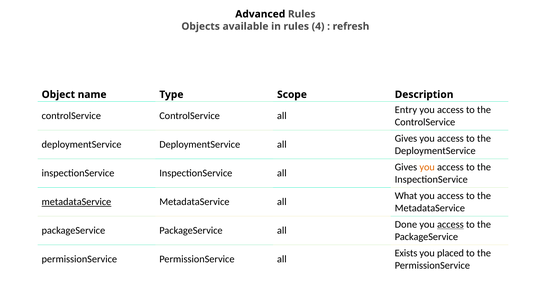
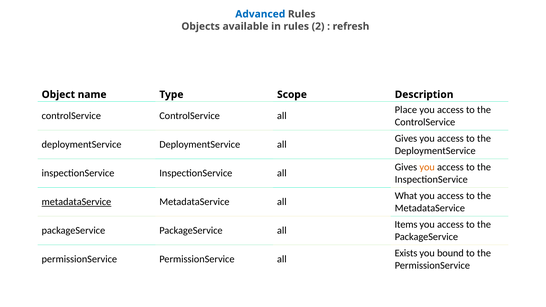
Advanced colour: black -> blue
4: 4 -> 2
Entry: Entry -> Place
Done: Done -> Items
access at (450, 225) underline: present -> none
placed: placed -> bound
